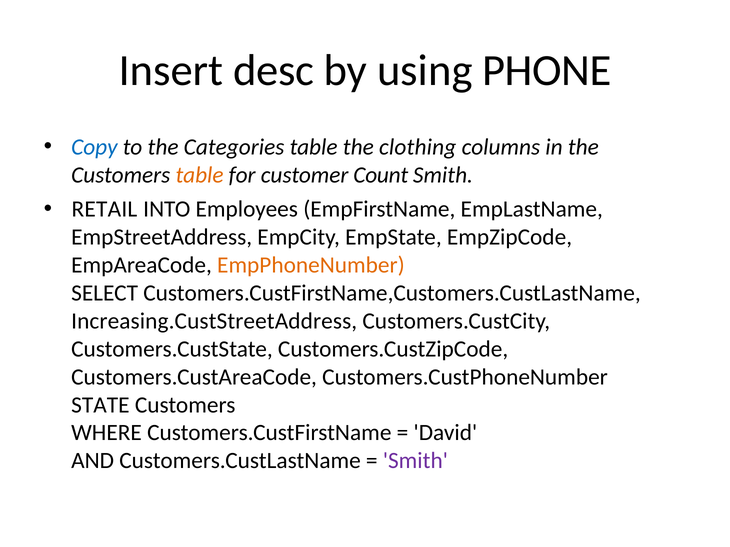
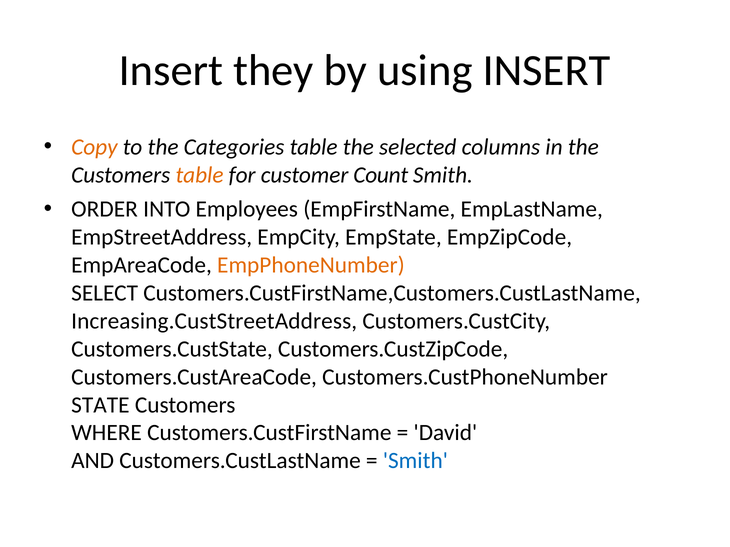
desc: desc -> they
using PHONE: PHONE -> INSERT
Copy colour: blue -> orange
clothing: clothing -> selected
RETAIL: RETAIL -> ORDER
Smith at (415, 461) colour: purple -> blue
